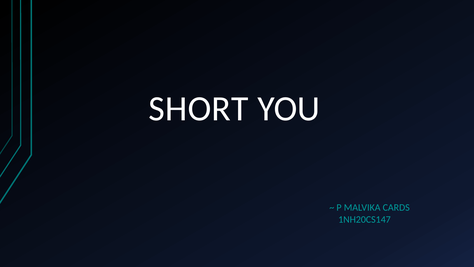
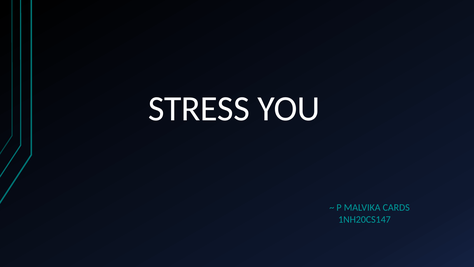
SHORT: SHORT -> STRESS
